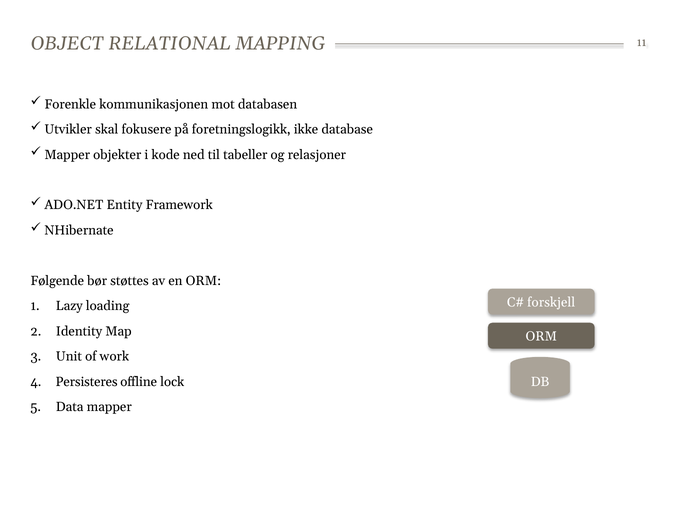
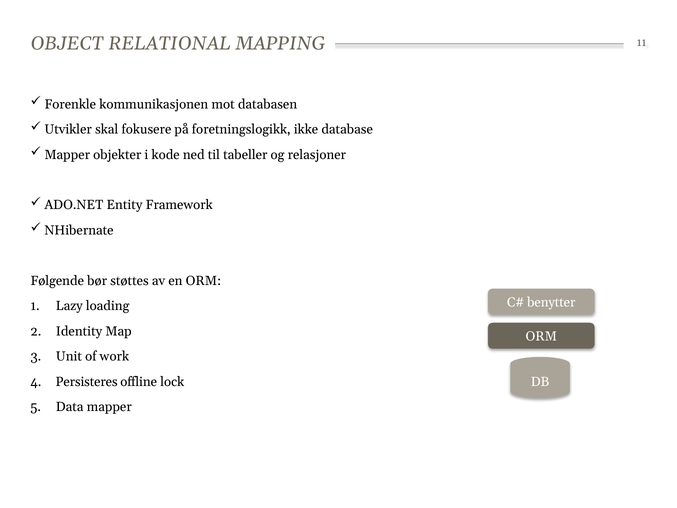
forskjell: forskjell -> benytter
